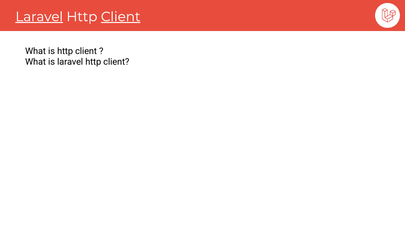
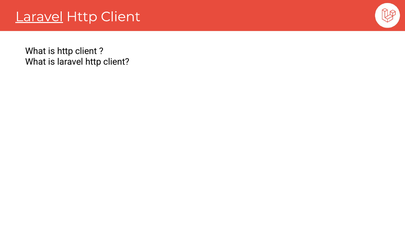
Client at (121, 17) underline: present -> none
